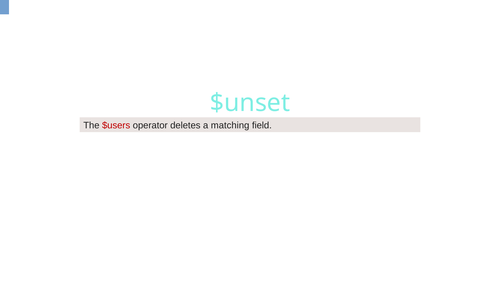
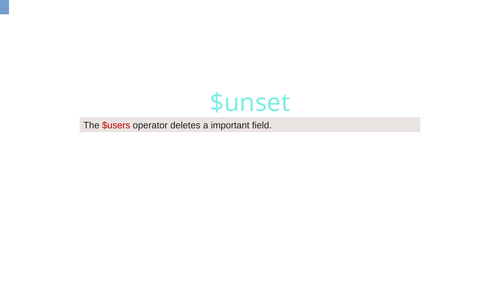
matching: matching -> important
